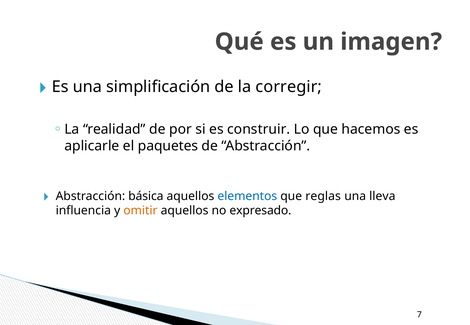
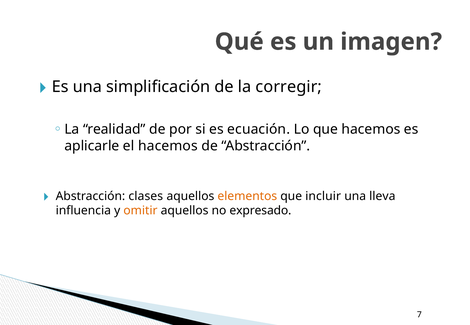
construir: construir -> ecuación
el paquetes: paquetes -> hacemos
básica: básica -> clases
elementos colour: blue -> orange
reglas: reglas -> incluir
